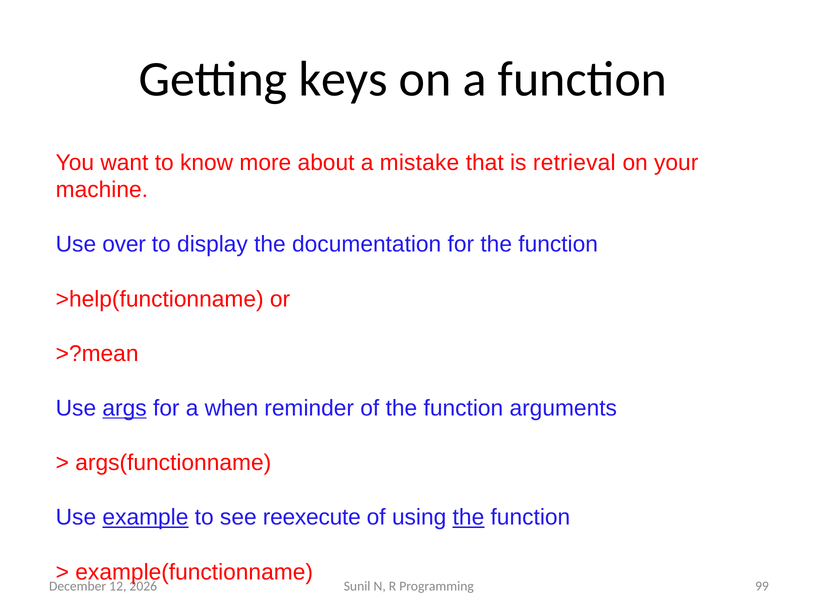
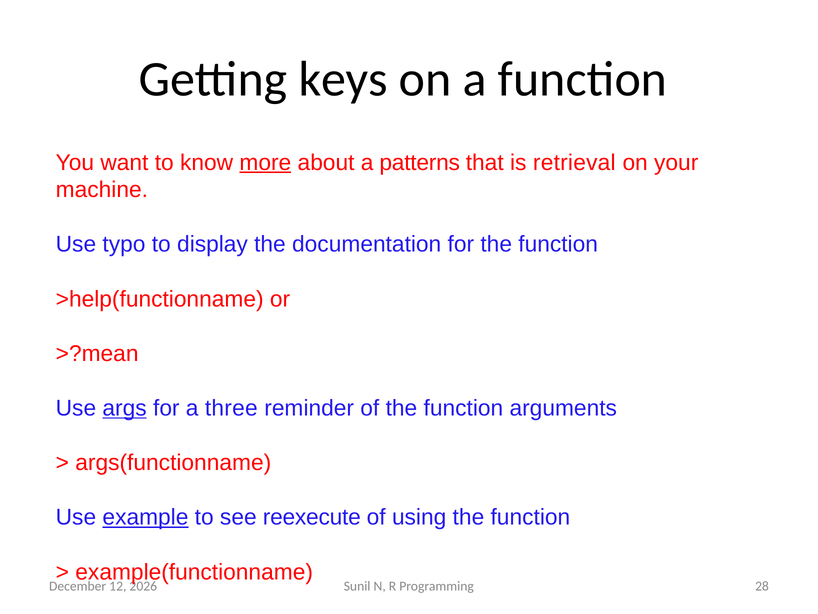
more underline: none -> present
mistake: mistake -> patterns
over: over -> typo
when: when -> three
the at (468, 517) underline: present -> none
99: 99 -> 28
